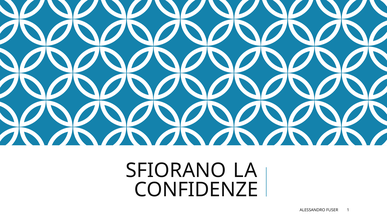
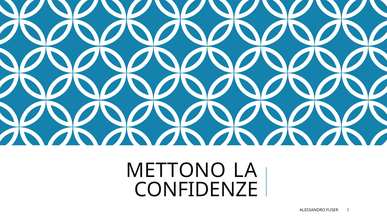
SFIORANO: SFIORANO -> METTONO
